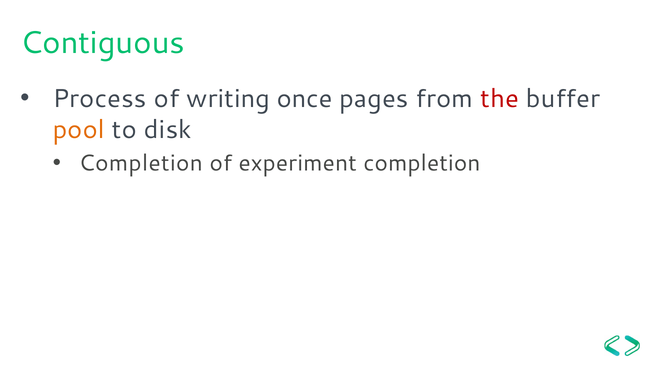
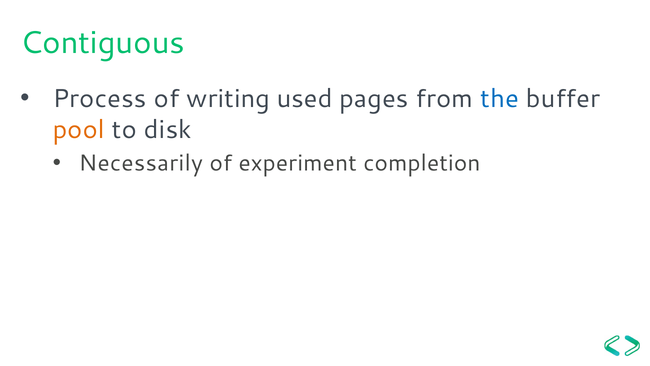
once: once -> used
the colour: red -> blue
Completion at (141, 163): Completion -> Necessarily
